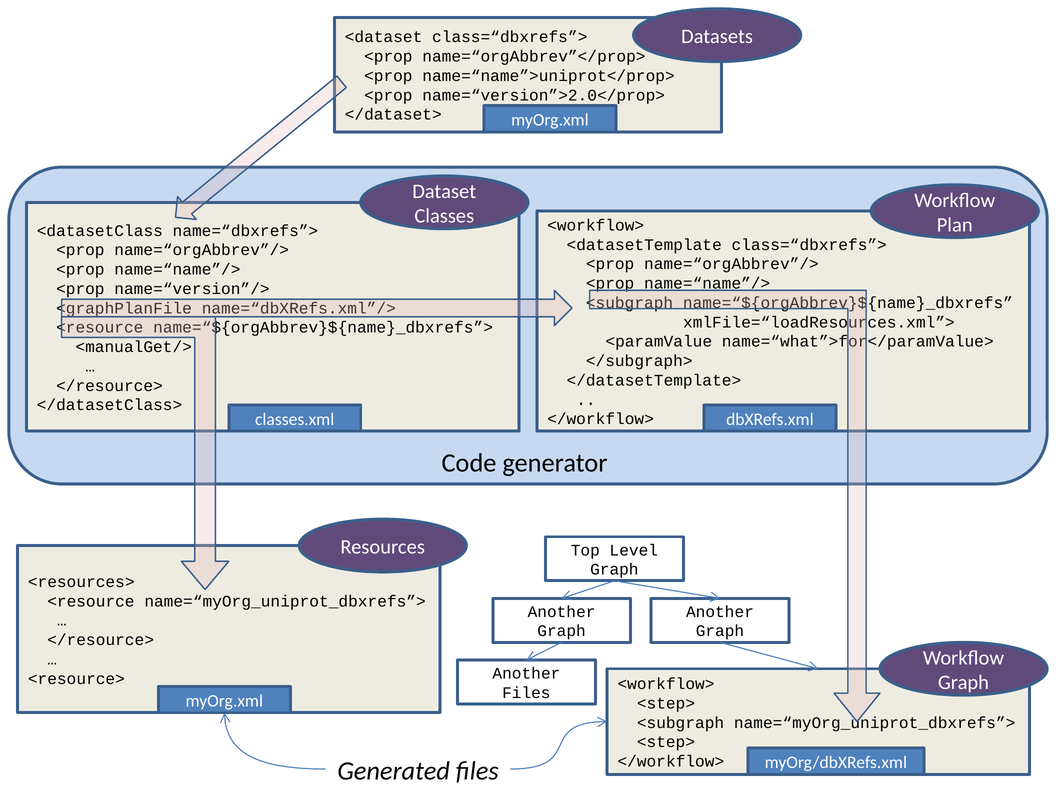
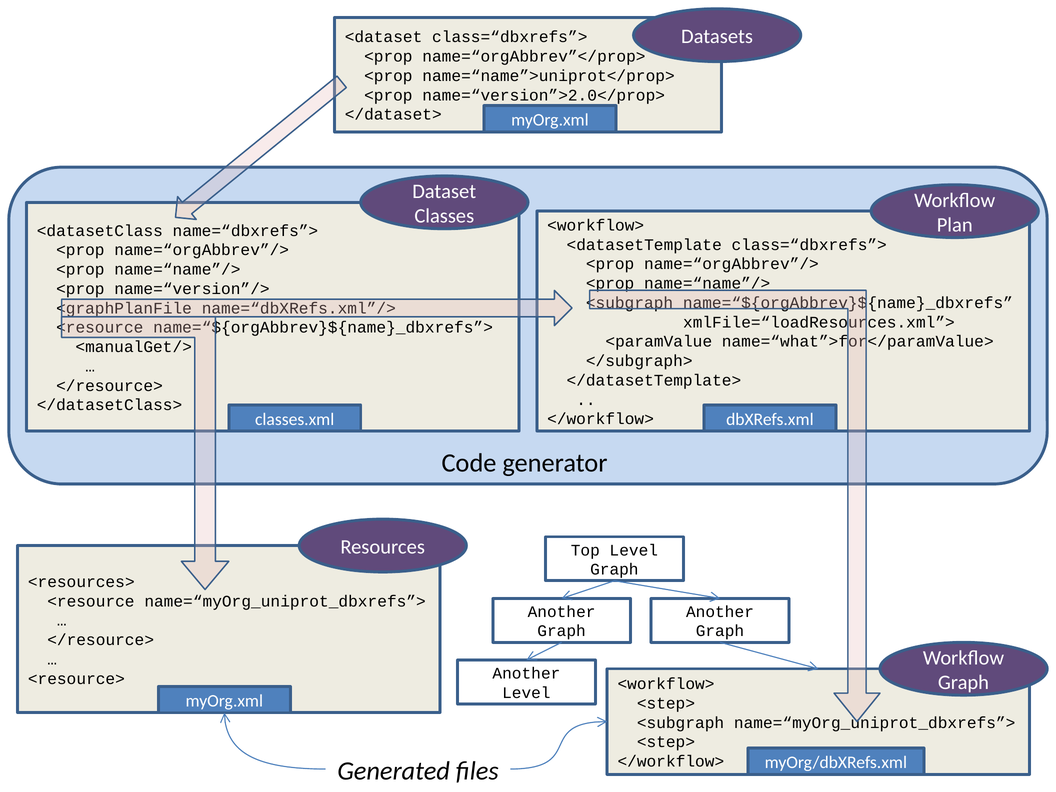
Files at (526, 693): Files -> Level
